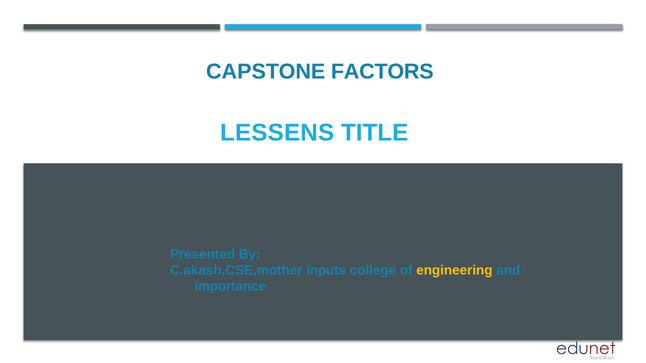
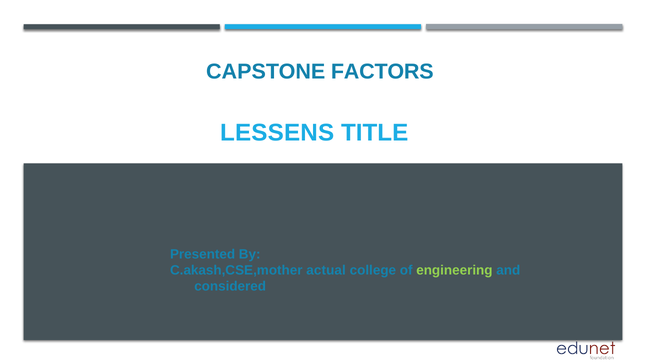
inputs: inputs -> actual
engineering colour: yellow -> light green
importance: importance -> considered
